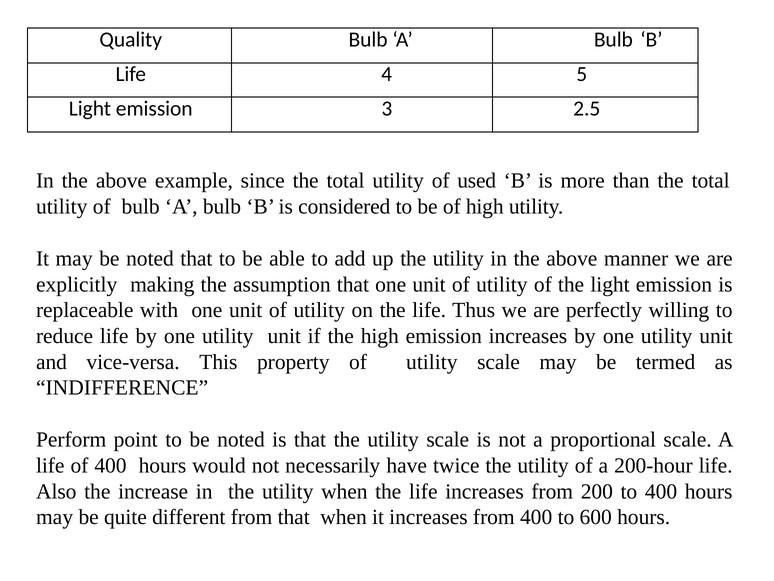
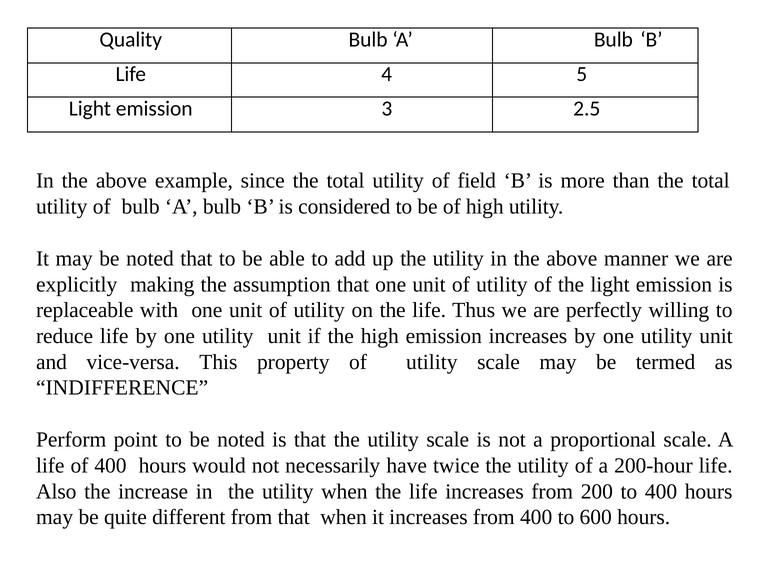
used: used -> field
